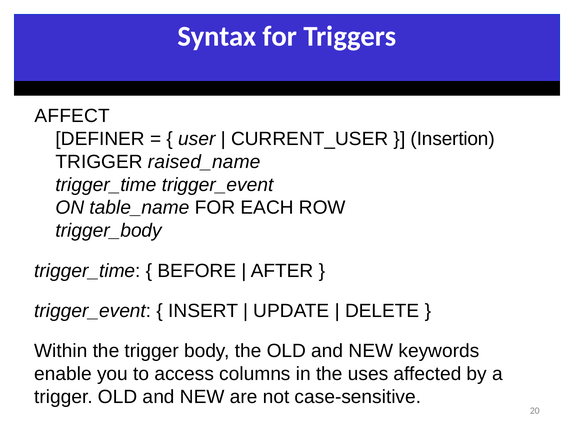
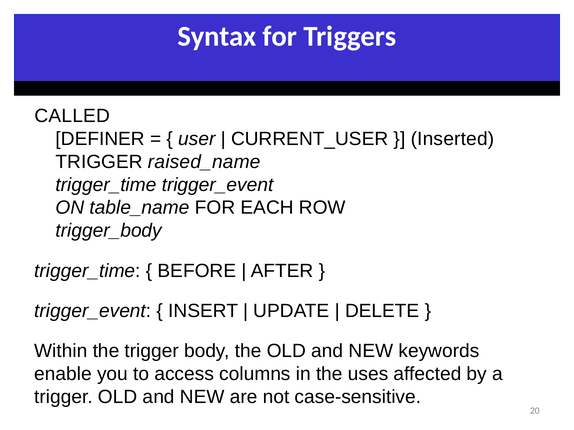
AFFECT: AFFECT -> CALLED
Insertion: Insertion -> Inserted
